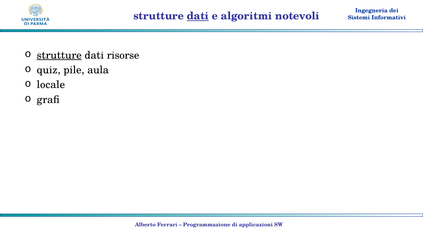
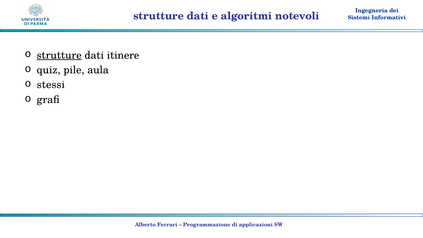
dati at (198, 16) underline: present -> none
risorse: risorse -> itinere
locale: locale -> stessi
